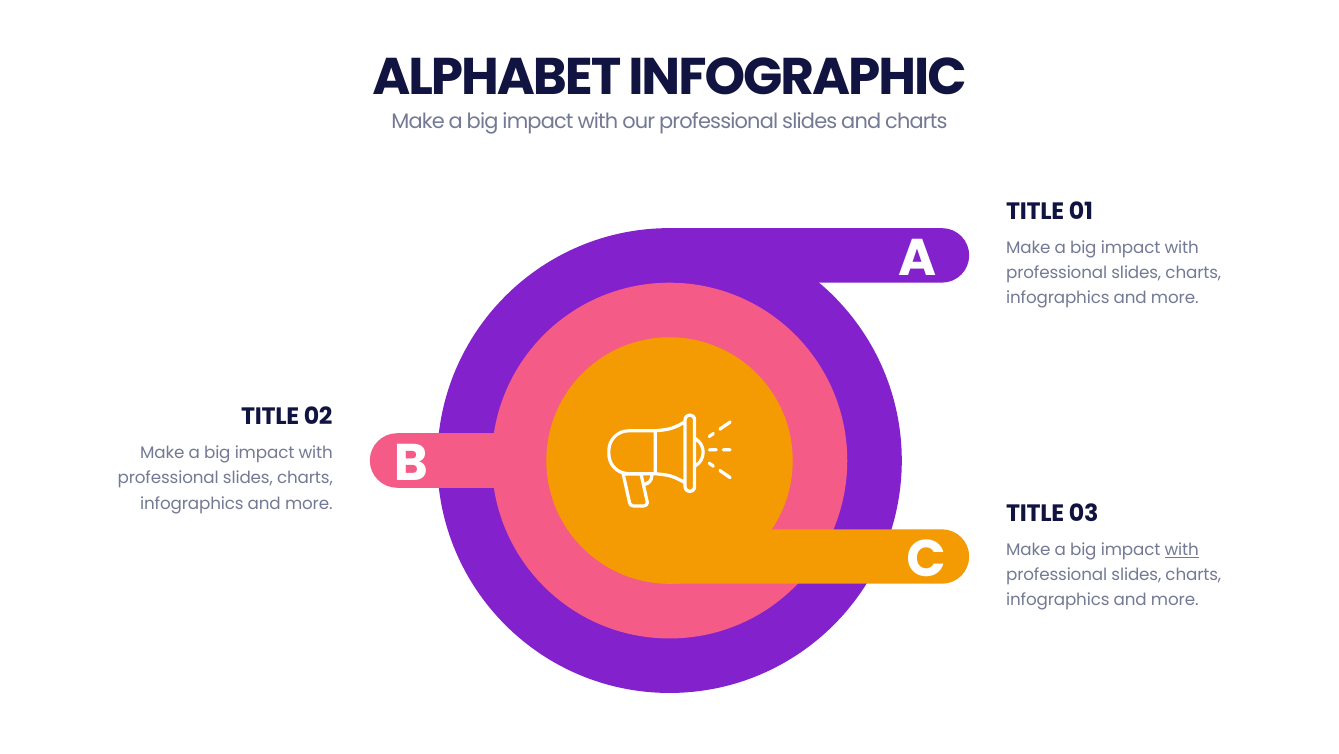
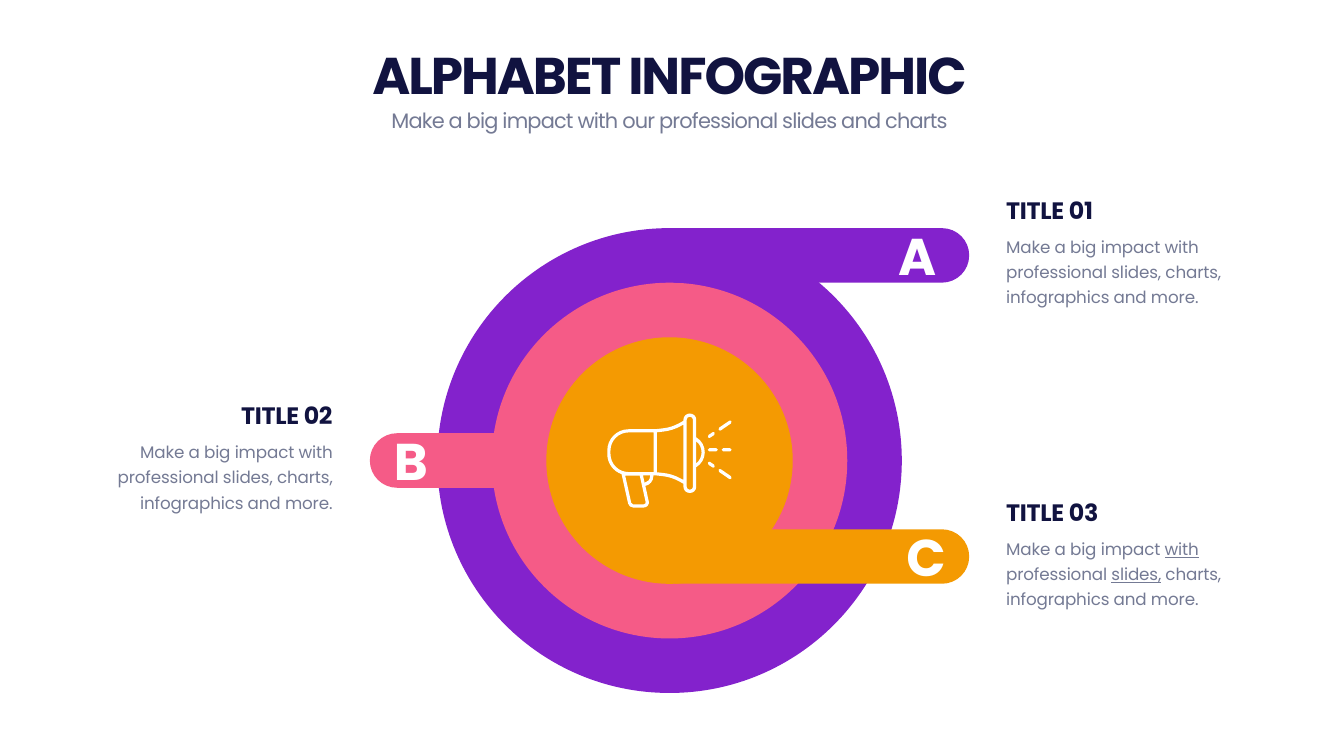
slides at (1136, 574) underline: none -> present
